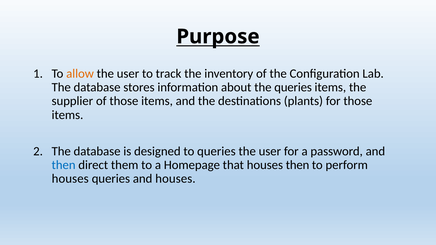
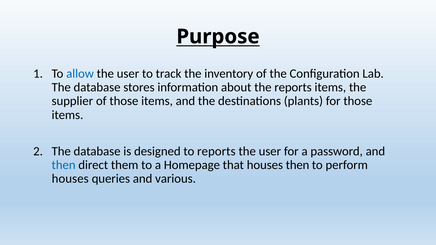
allow colour: orange -> blue
the queries: queries -> reports
to queries: queries -> reports
and houses: houses -> various
